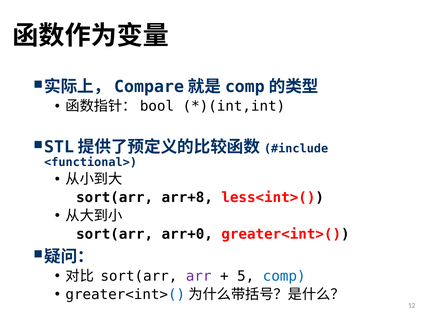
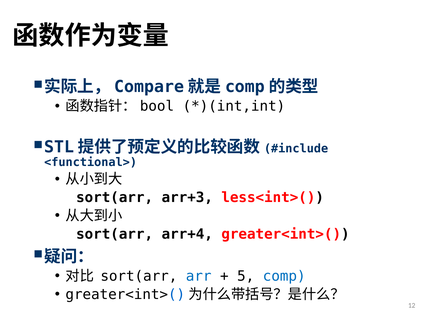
arr+8: arr+8 -> arr+3
arr+0: arr+0 -> arr+4
arr colour: purple -> blue
